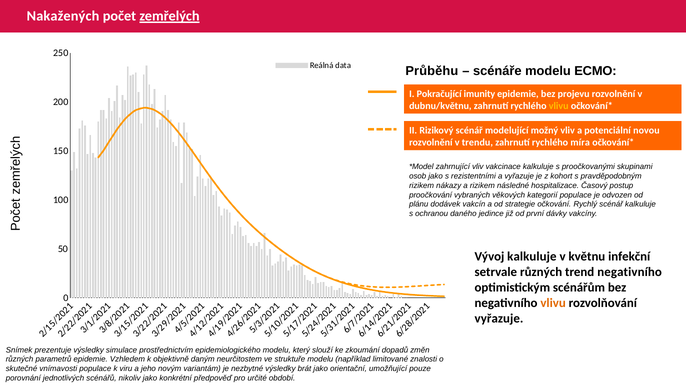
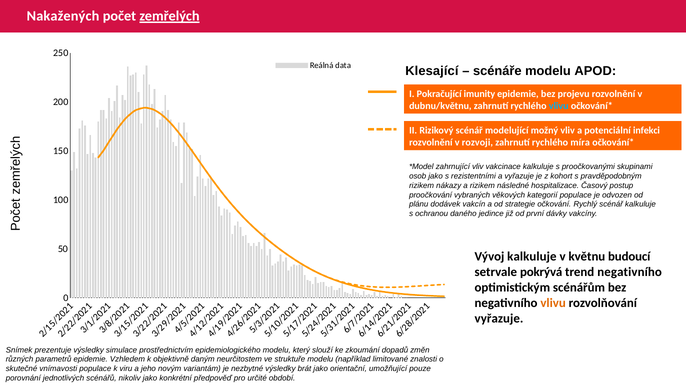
Průběhu: Průběhu -> Klesající
ECMO: ECMO -> APOD
vlivu at (559, 106) colour: yellow -> light blue
novou: novou -> infekci
trendu: trendu -> rozvoji
infekční: infekční -> budoucí
setrvale různých: různých -> pokrývá
